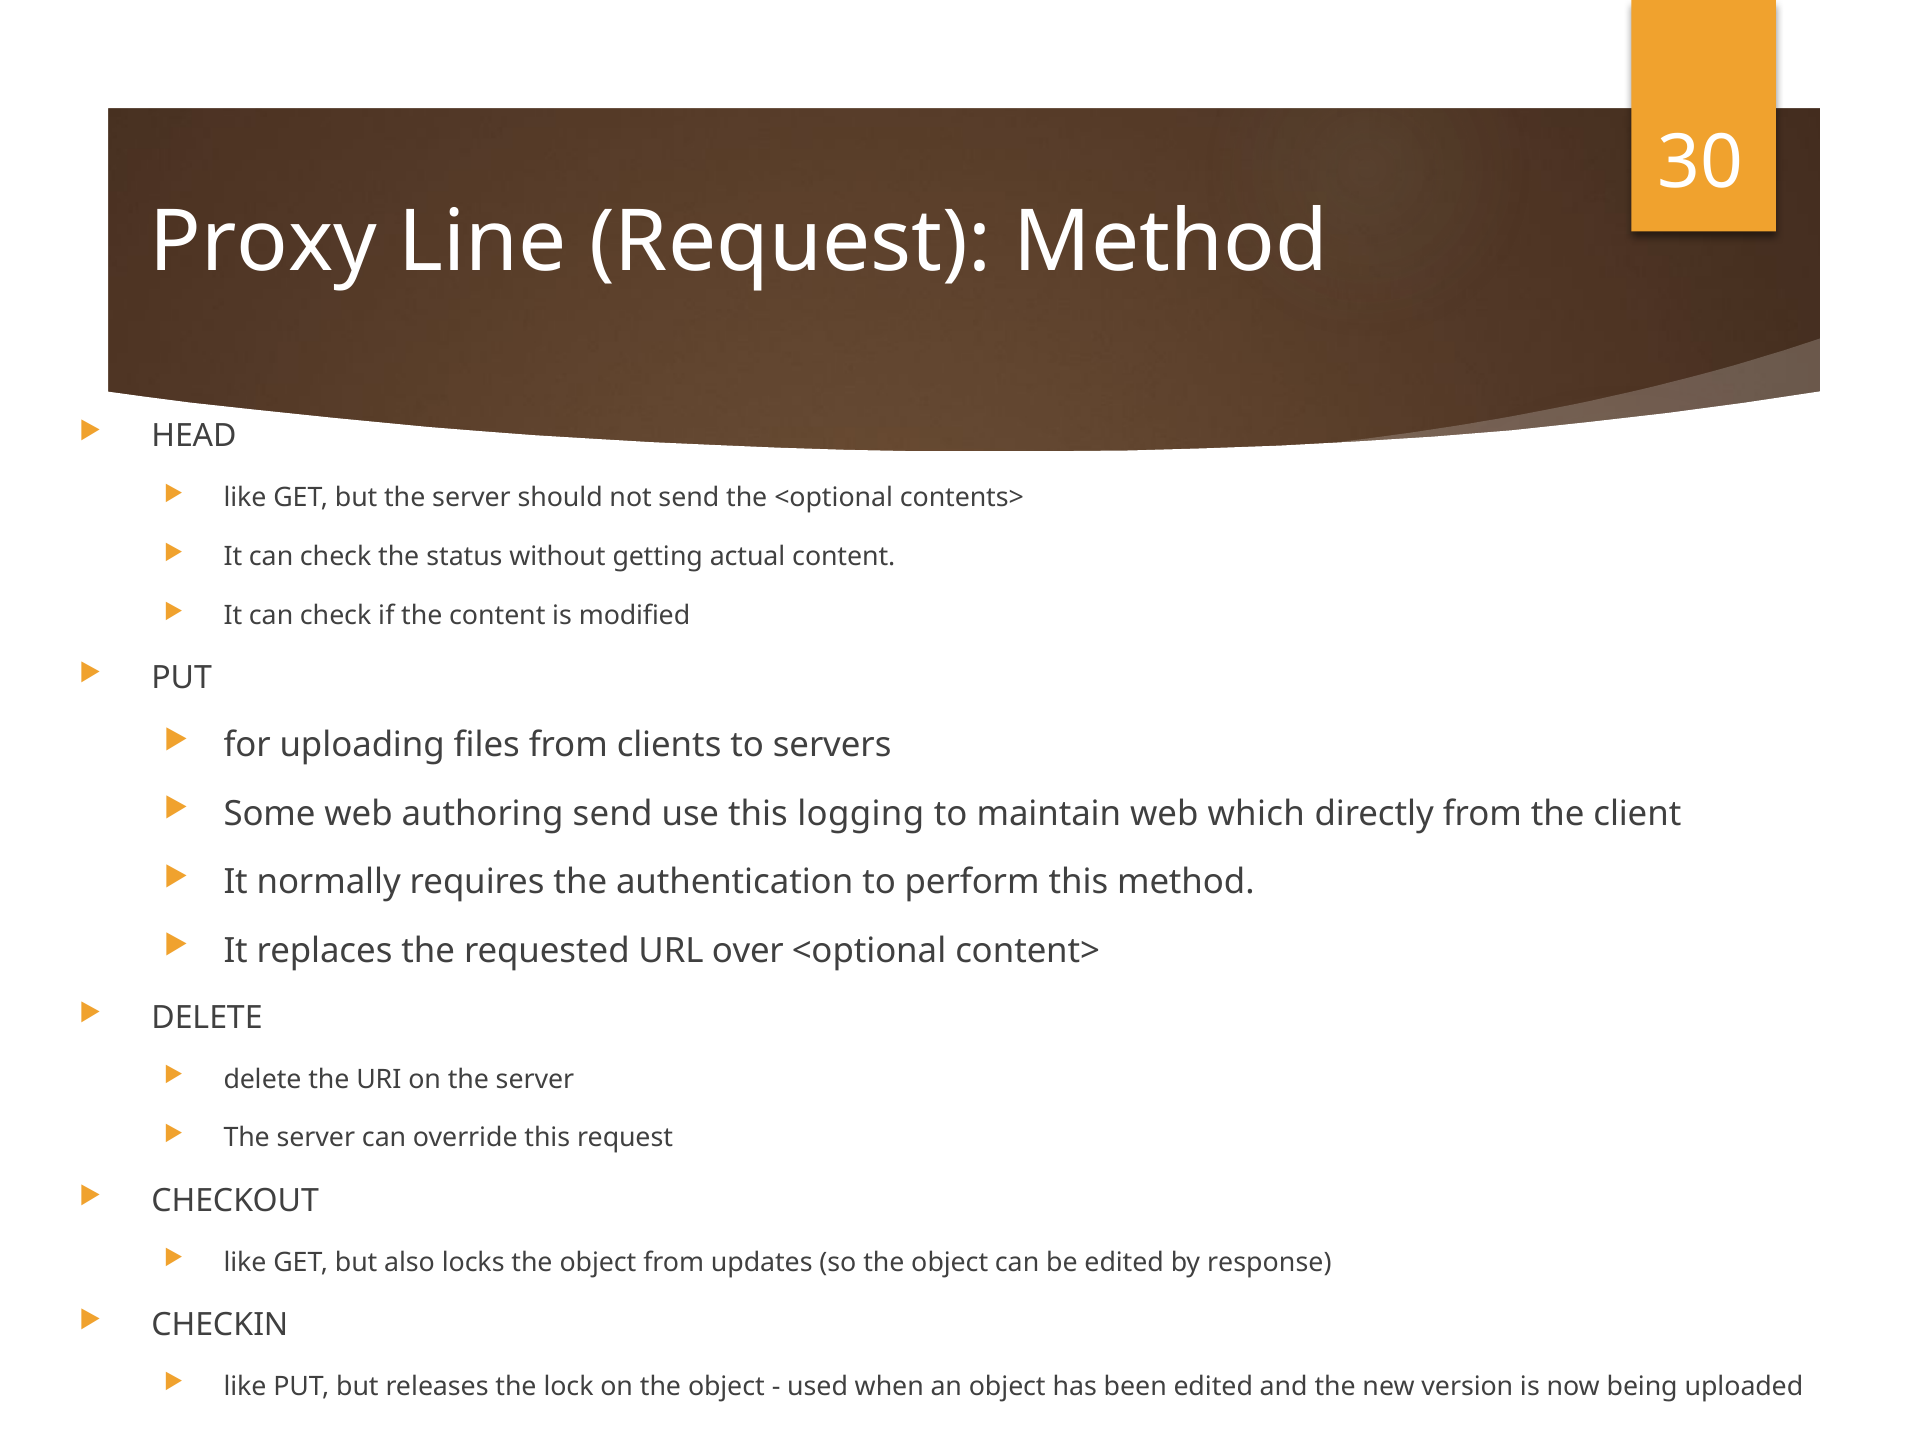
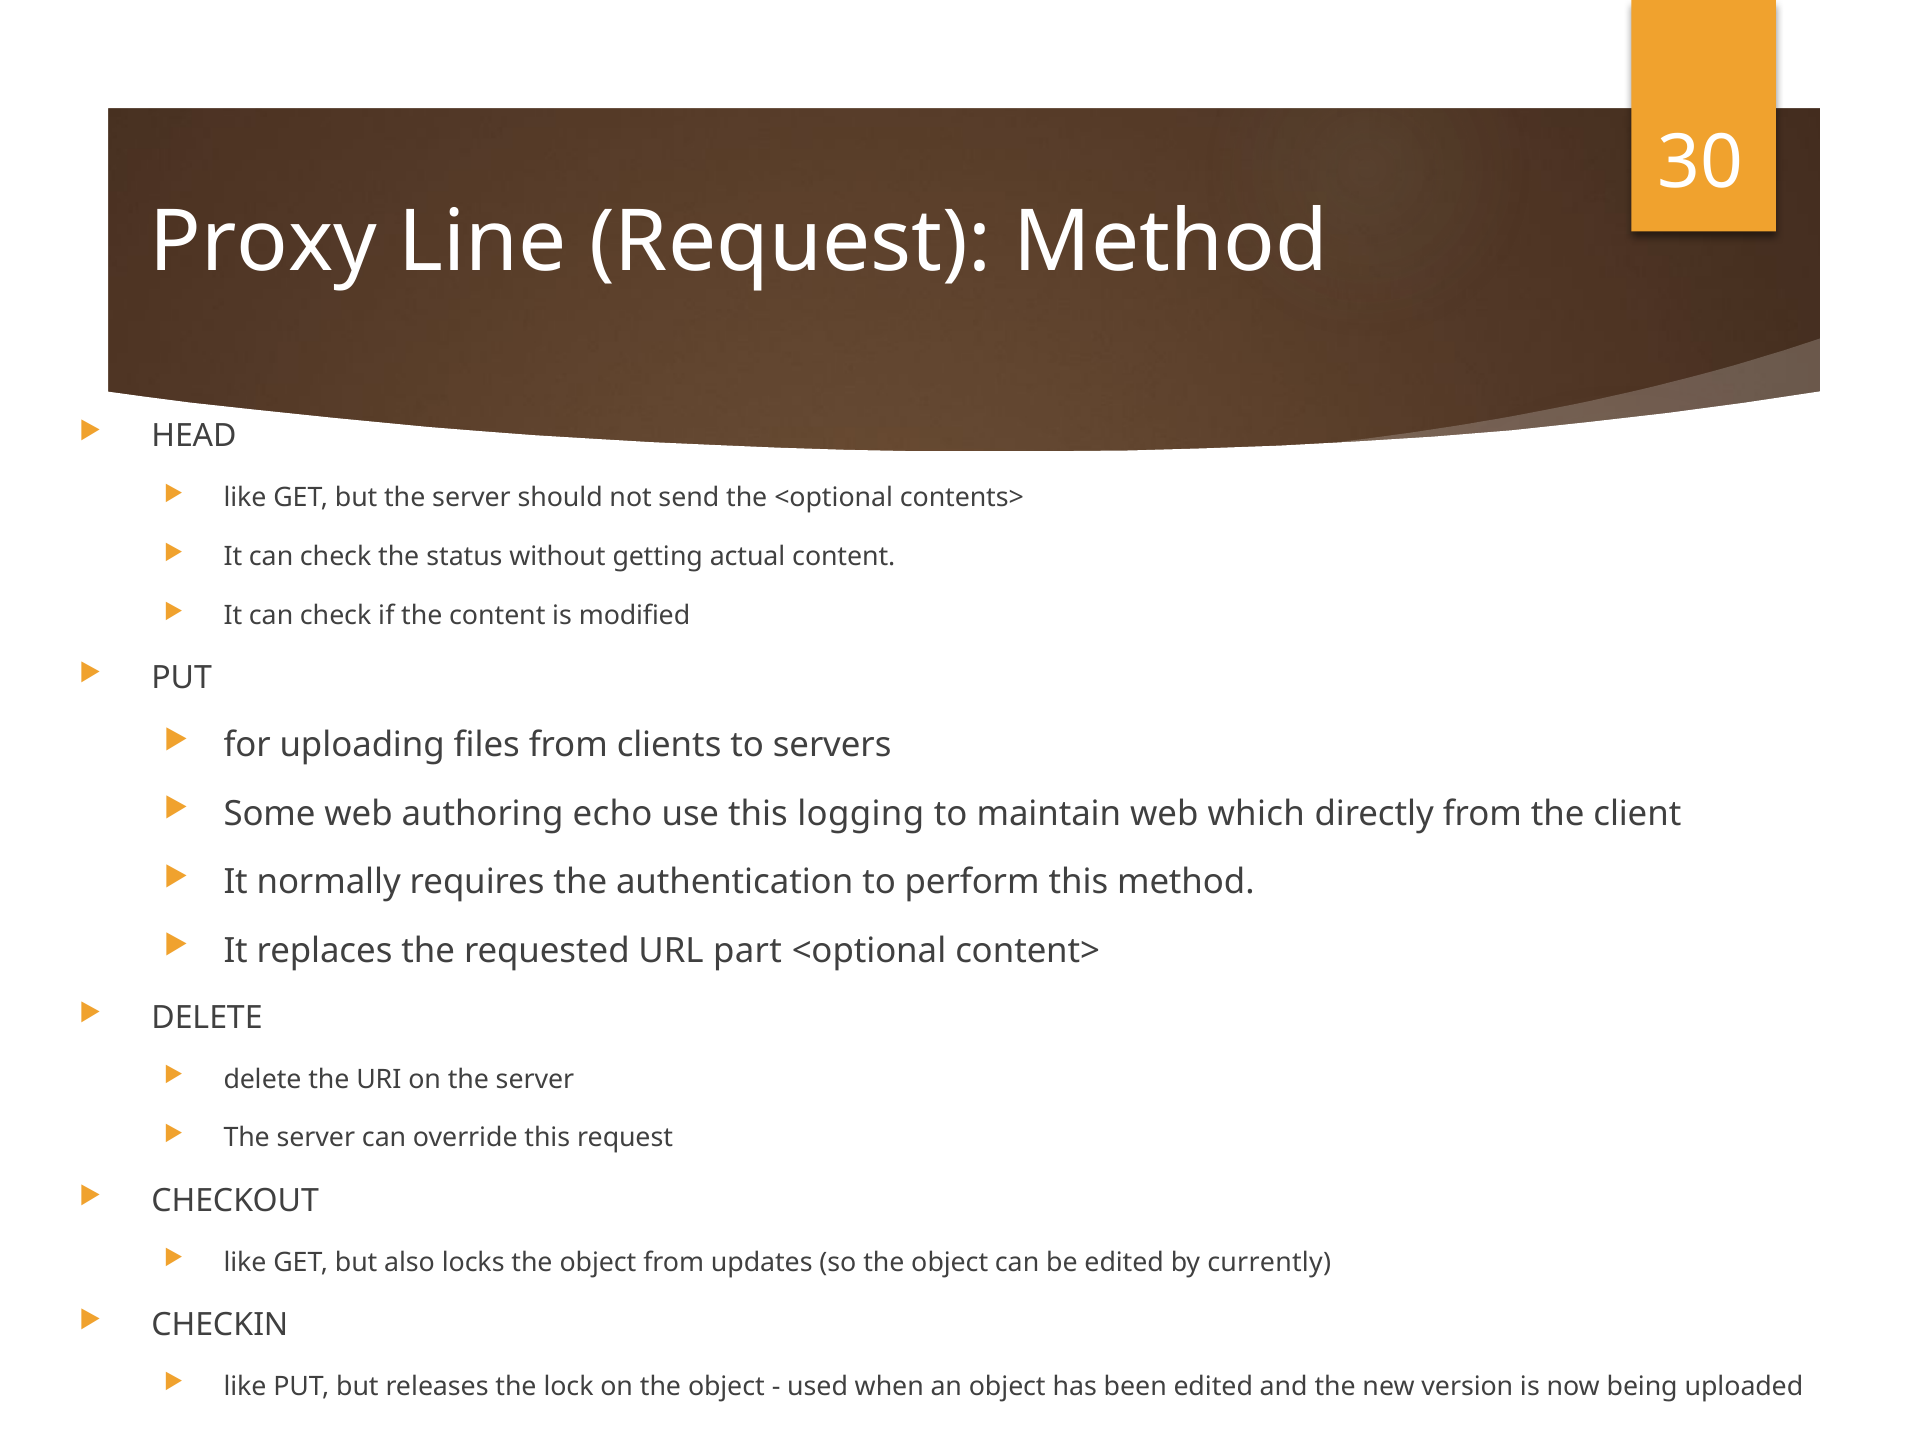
authoring send: send -> echo
over: over -> part
response: response -> currently
